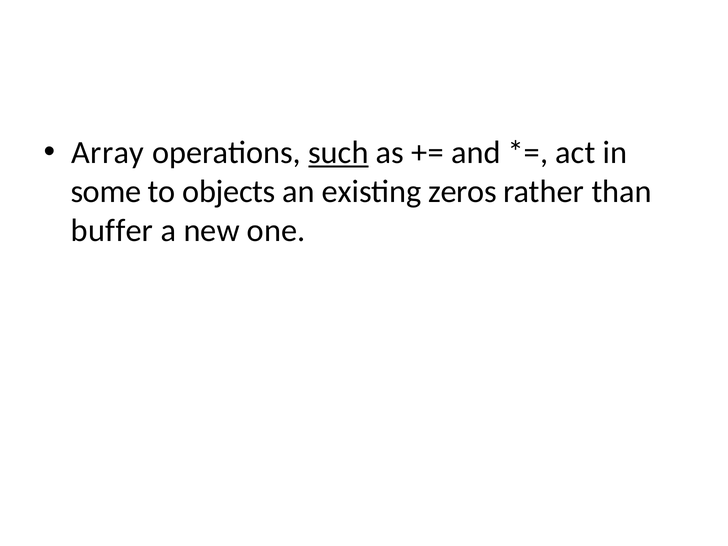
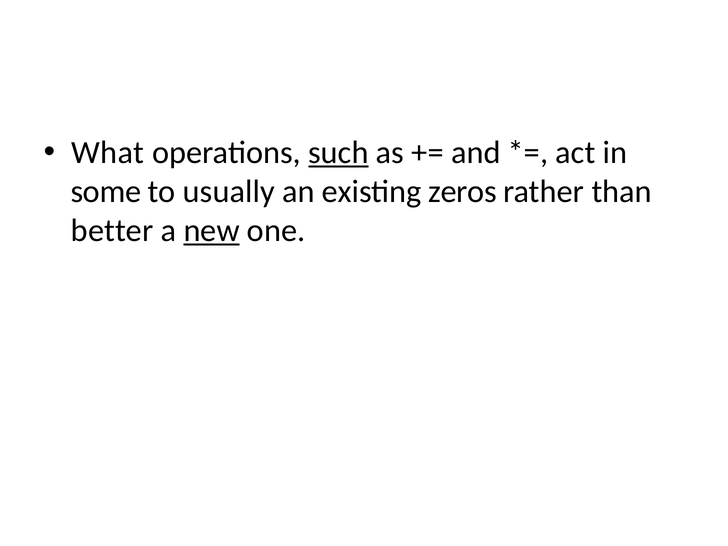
Array: Array -> What
objects: objects -> usually
buffer: buffer -> better
new underline: none -> present
